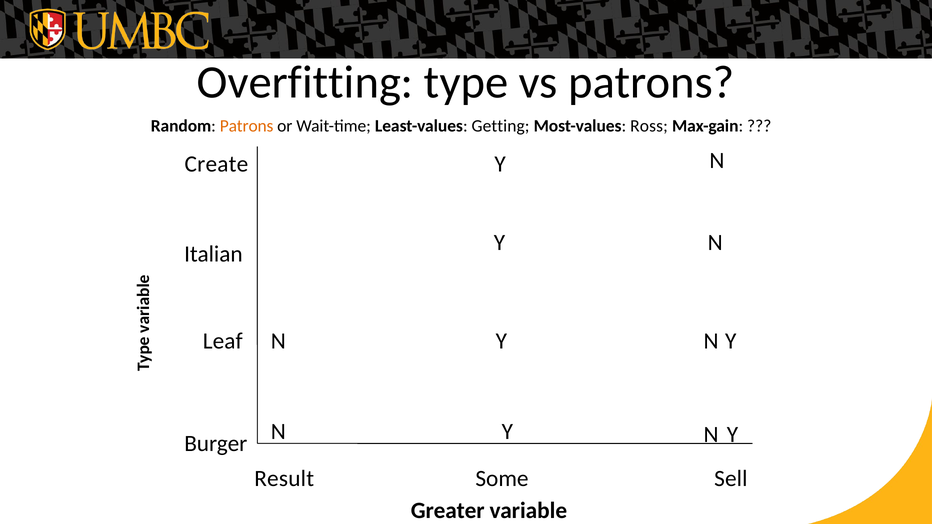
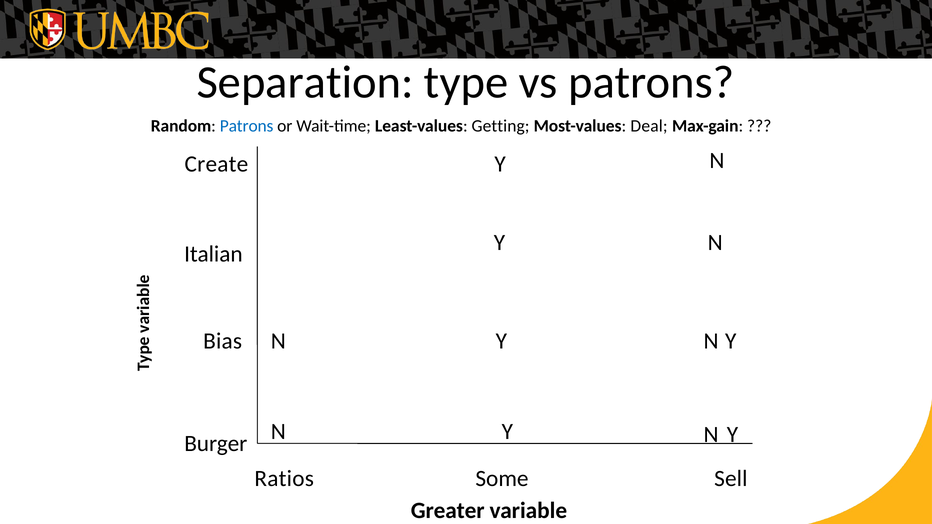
Overfitting: Overfitting -> Separation
Patrons at (247, 126) colour: orange -> blue
Ross: Ross -> Deal
Leaf: Leaf -> Bias
Result: Result -> Ratios
